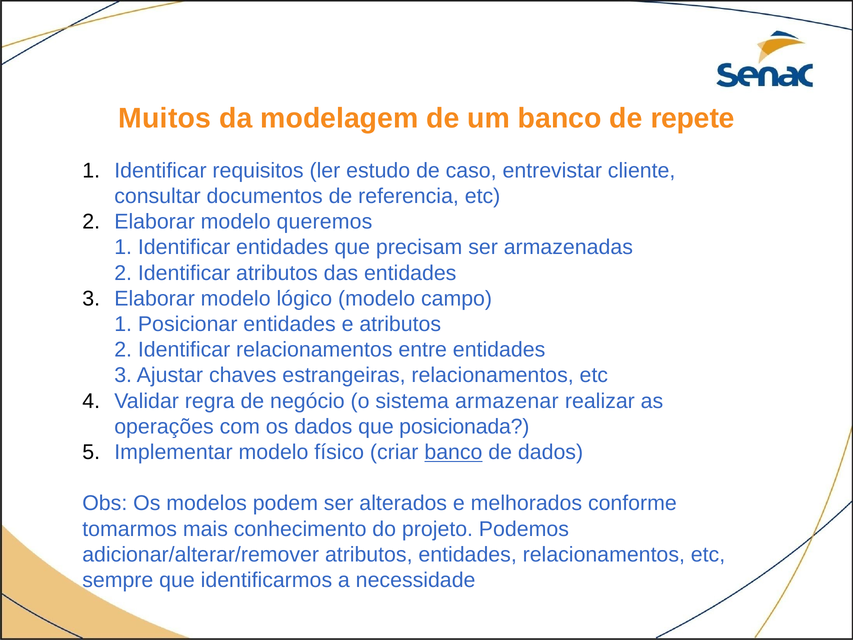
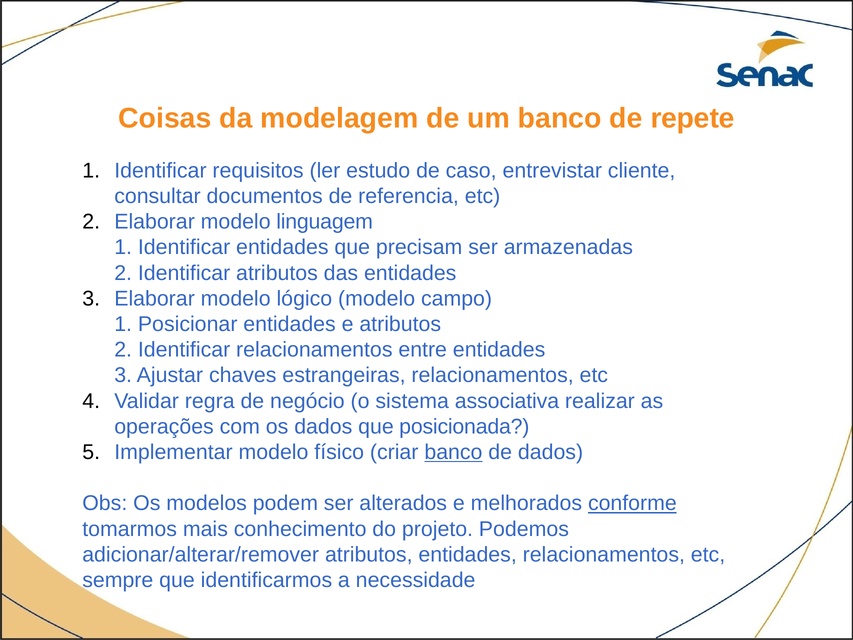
Muitos: Muitos -> Coisas
queremos: queremos -> linguagem
armazenar: armazenar -> associativa
conforme underline: none -> present
